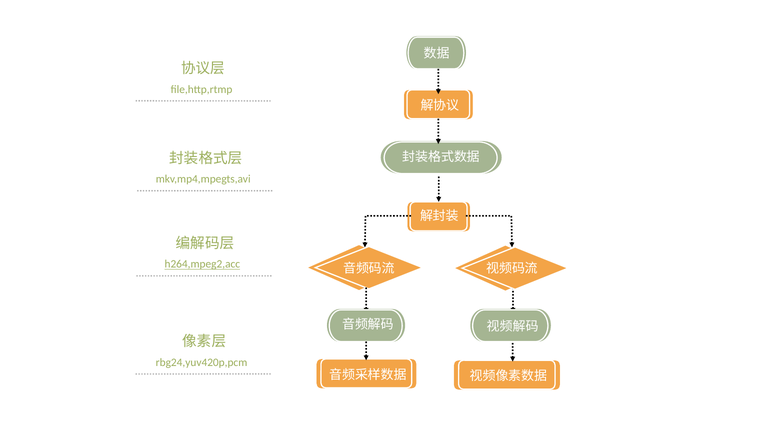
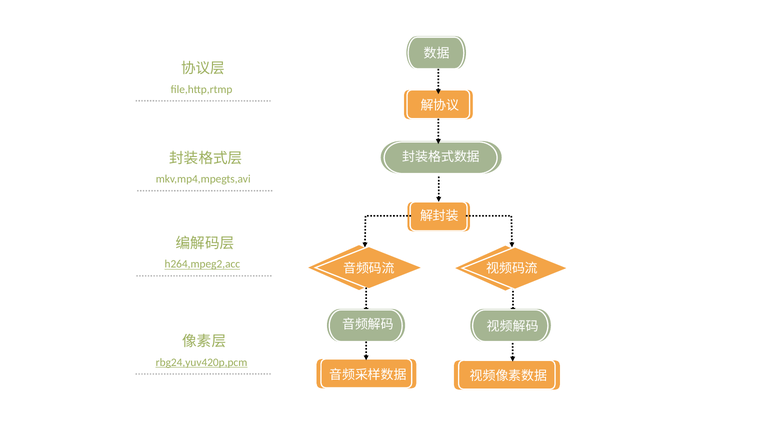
rbg24,yuv420p,pcm underline: none -> present
